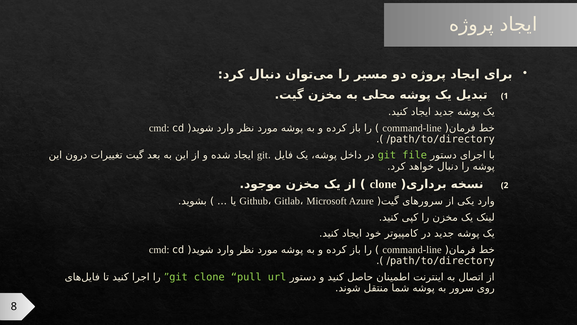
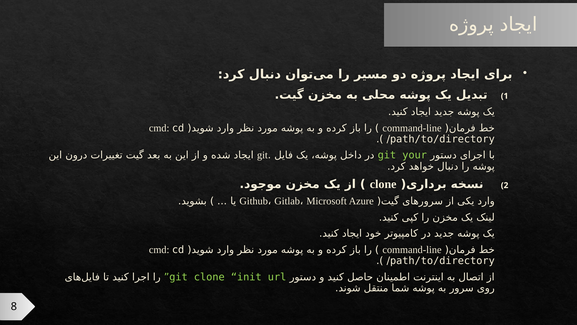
file: file -> your
pull: pull -> init
